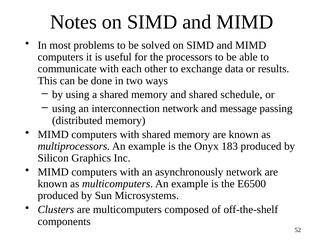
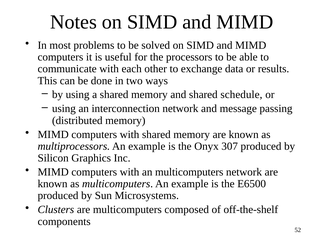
183: 183 -> 307
an asynchronously: asynchronously -> multicomputers
